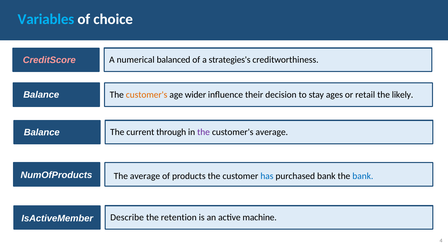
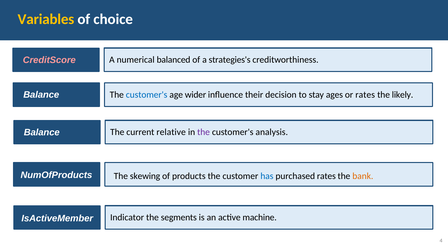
Variables colour: light blue -> yellow
customer's at (147, 95) colour: orange -> blue
or retail: retail -> rates
through: through -> relative
customer's average: average -> analysis
The average: average -> skewing
purchased bank: bank -> rates
bank at (363, 176) colour: blue -> orange
Describe: Describe -> Indicator
retention: retention -> segments
